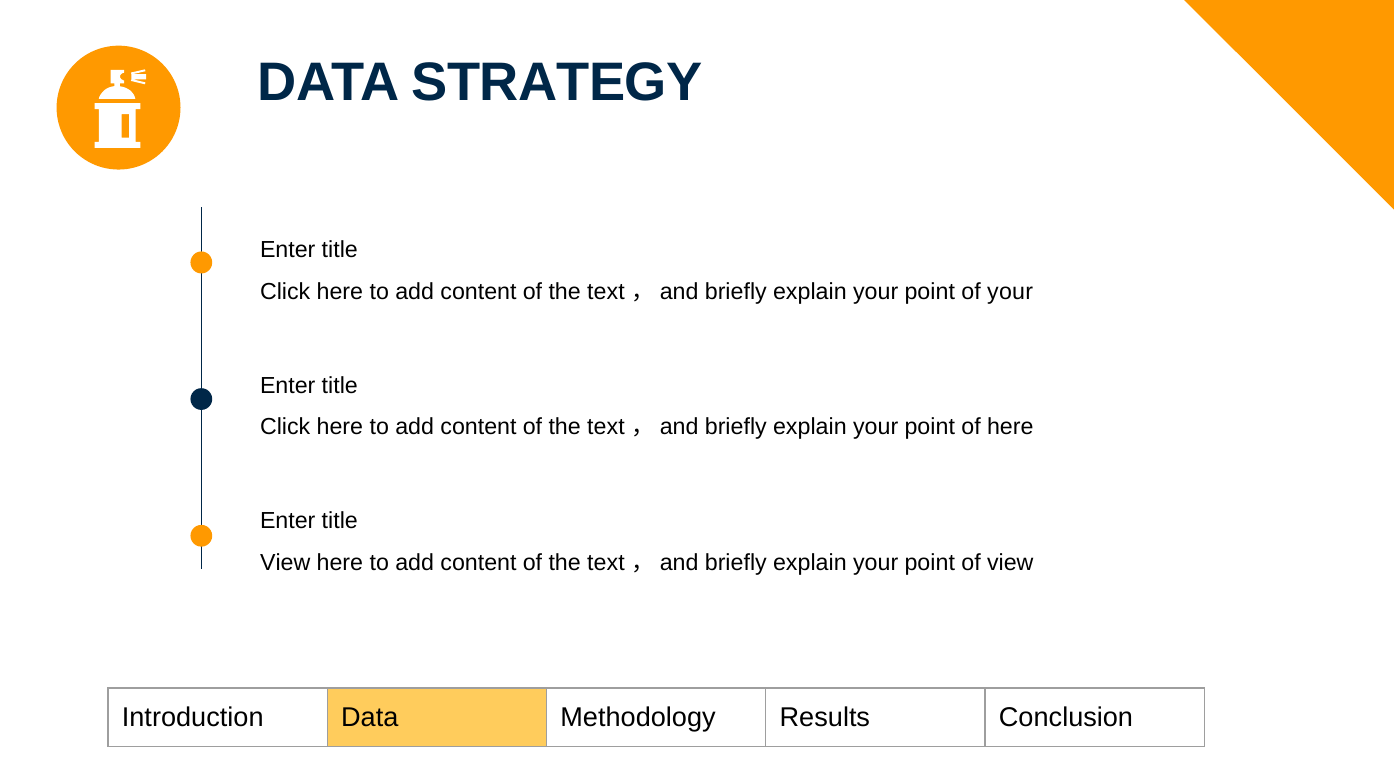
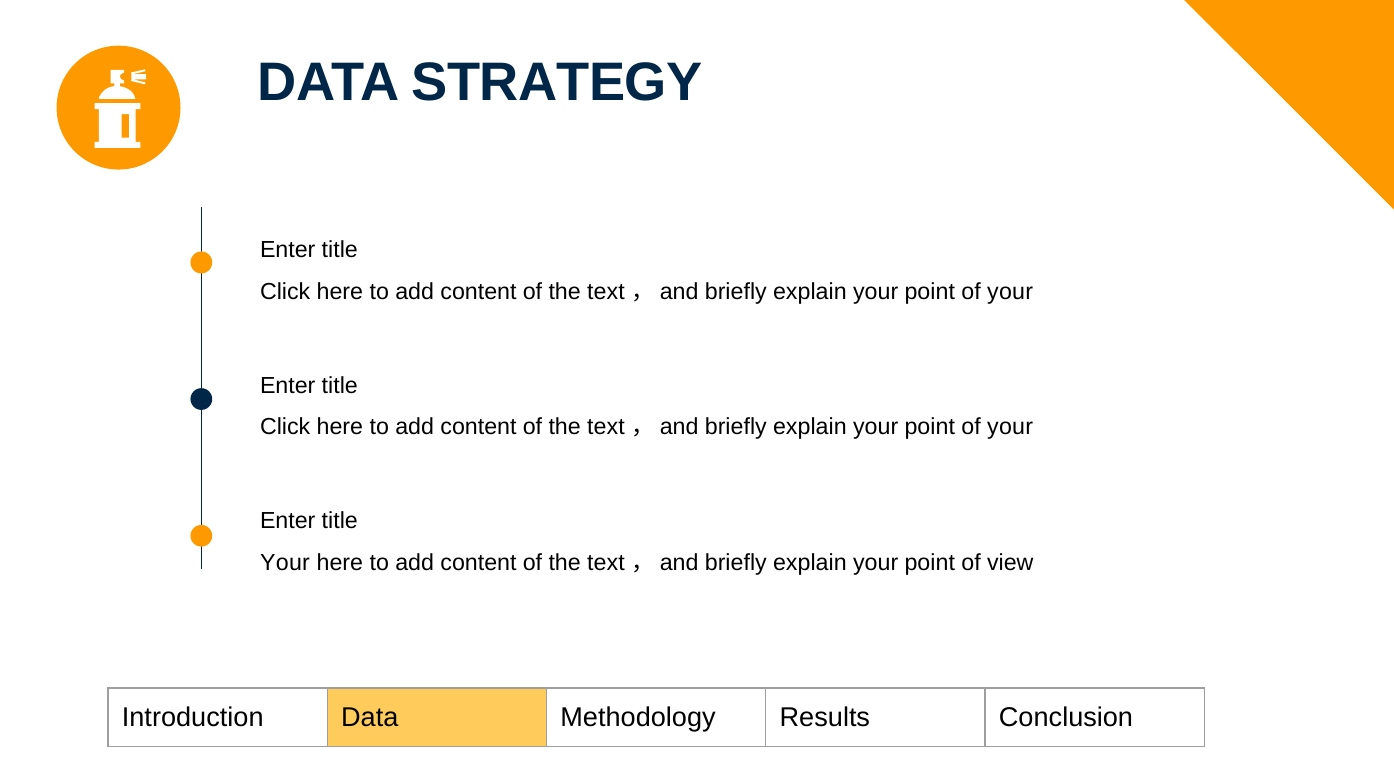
here at (1010, 427): here -> your
View at (285, 563): View -> Your
